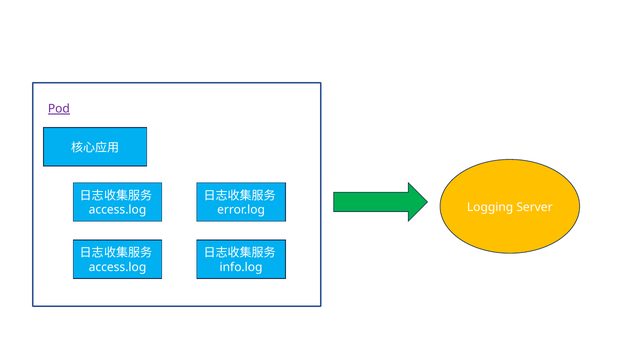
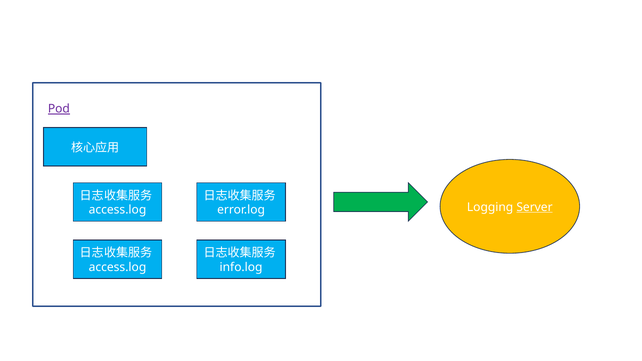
Server underline: none -> present
